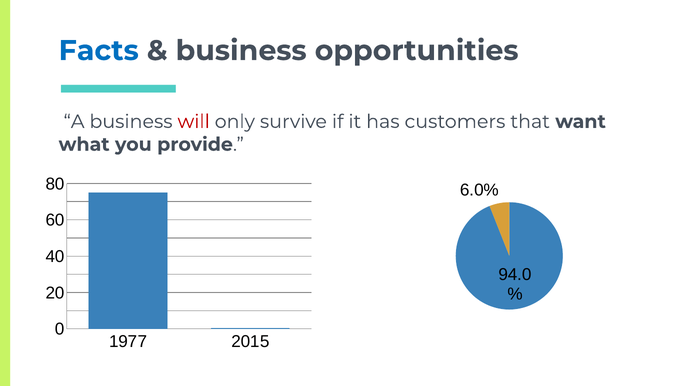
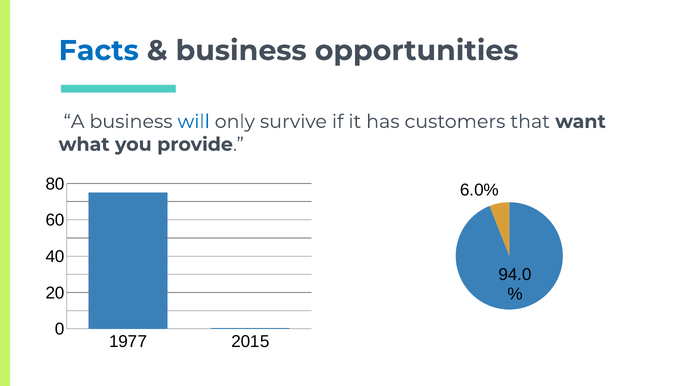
will colour: red -> blue
